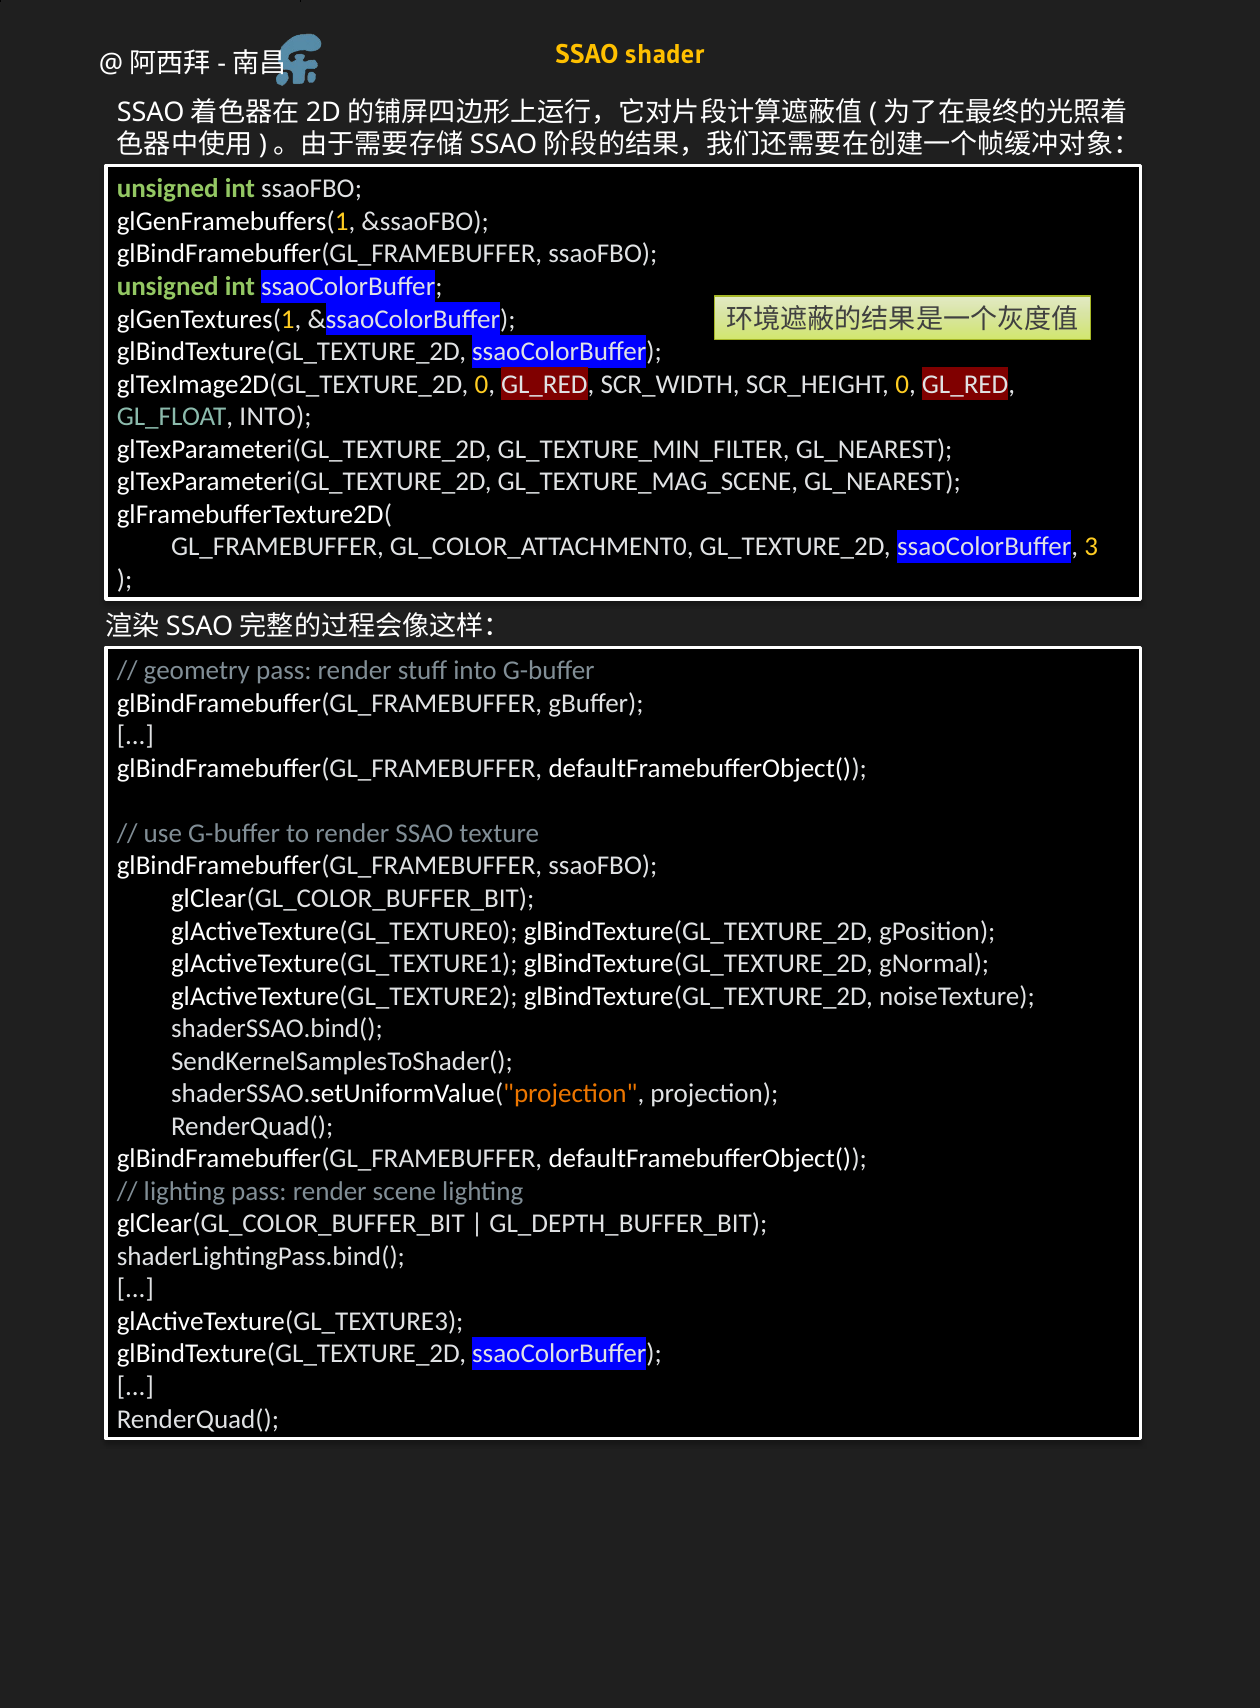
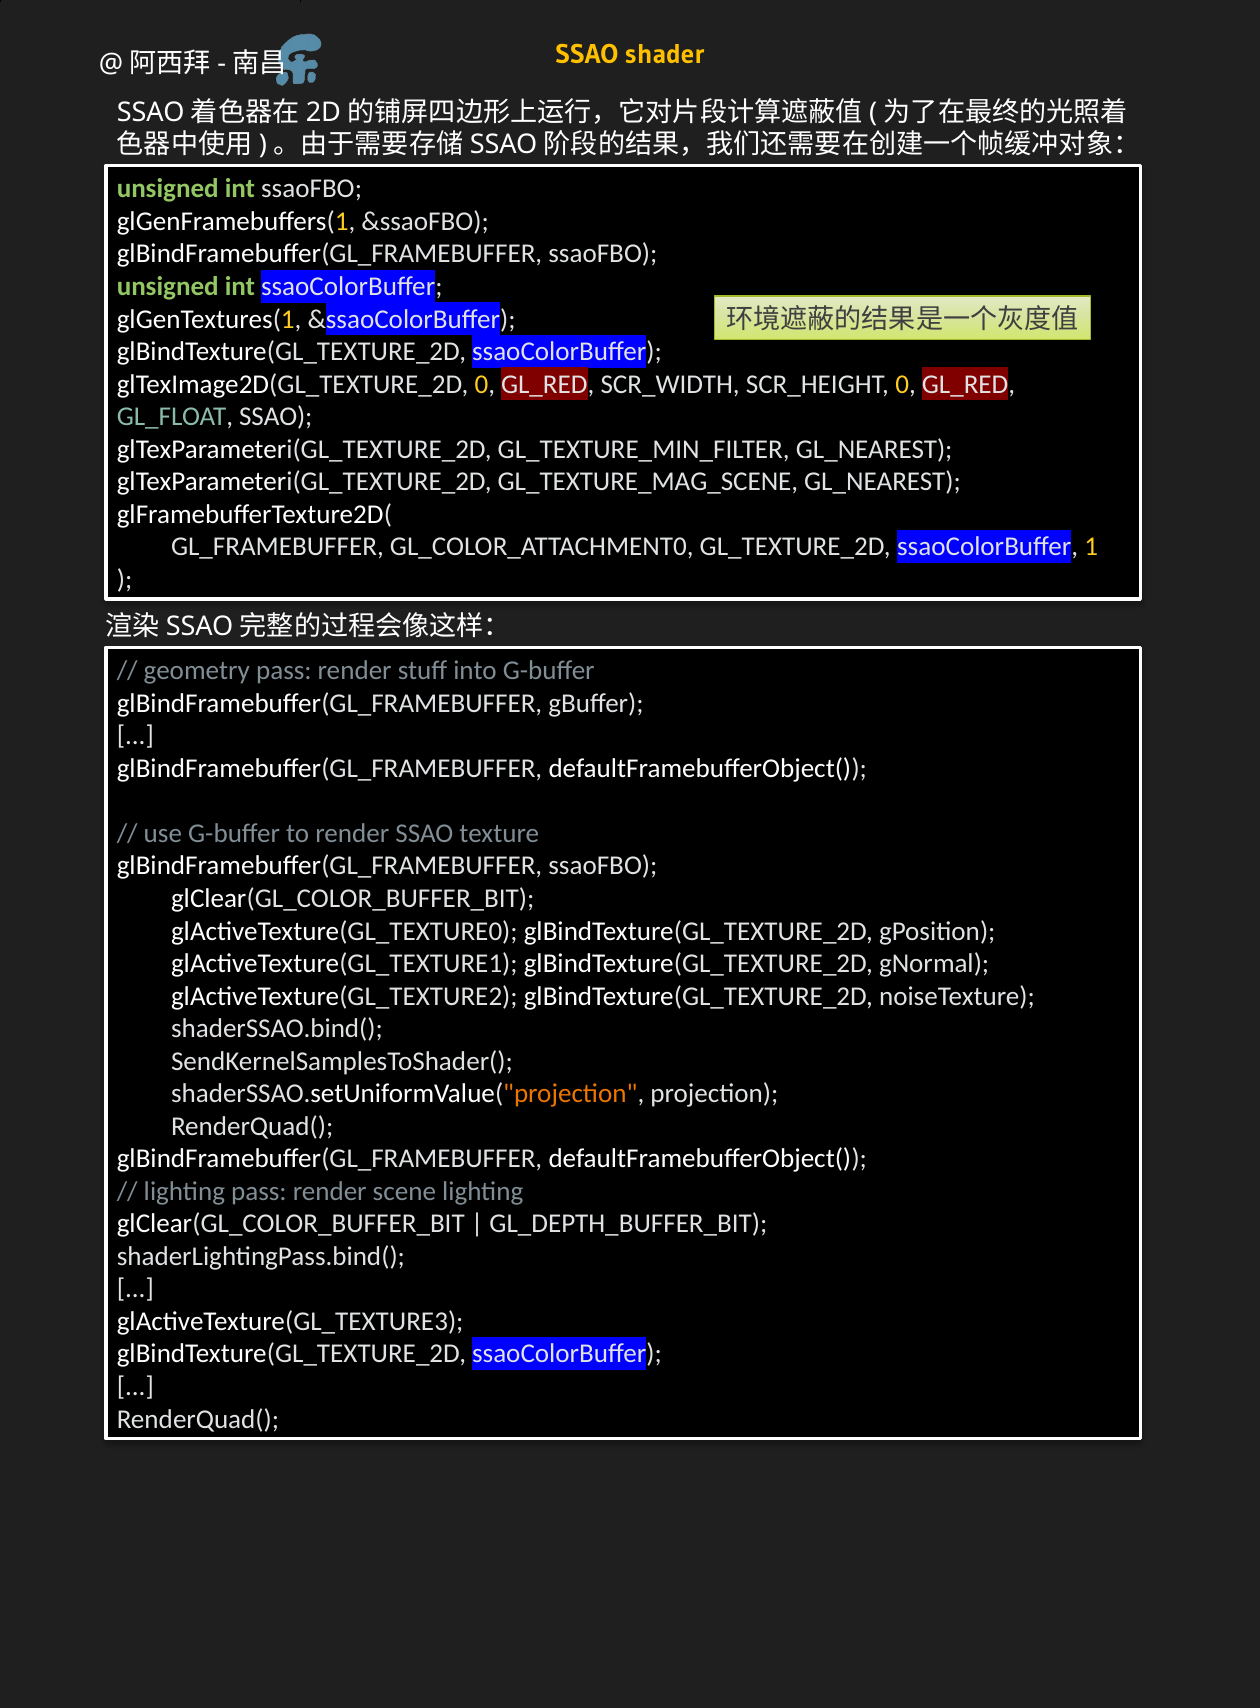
GL_FLOAT INTO: INTO -> SSAO
3: 3 -> 1
